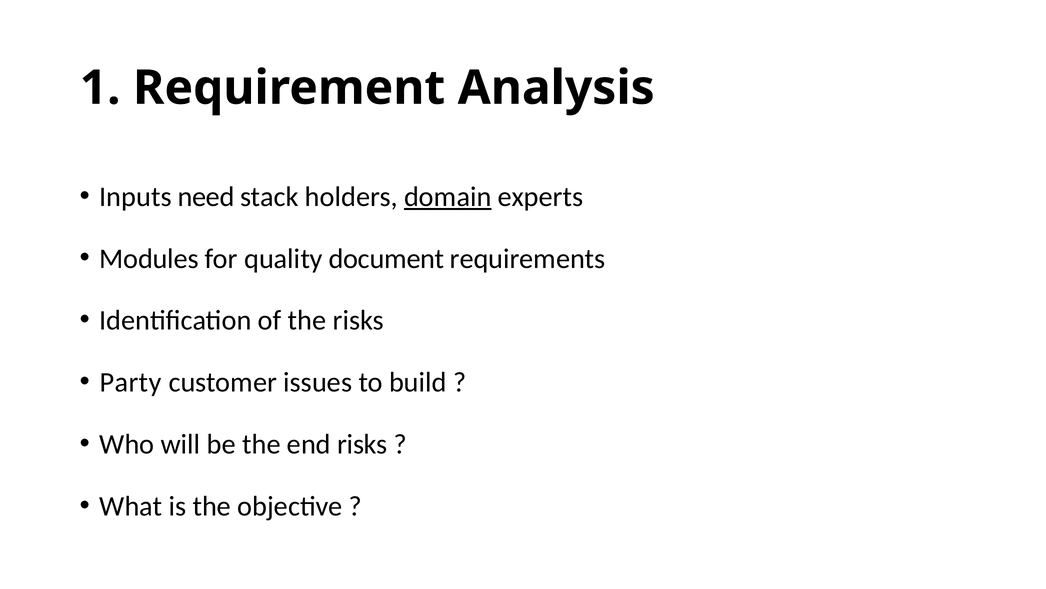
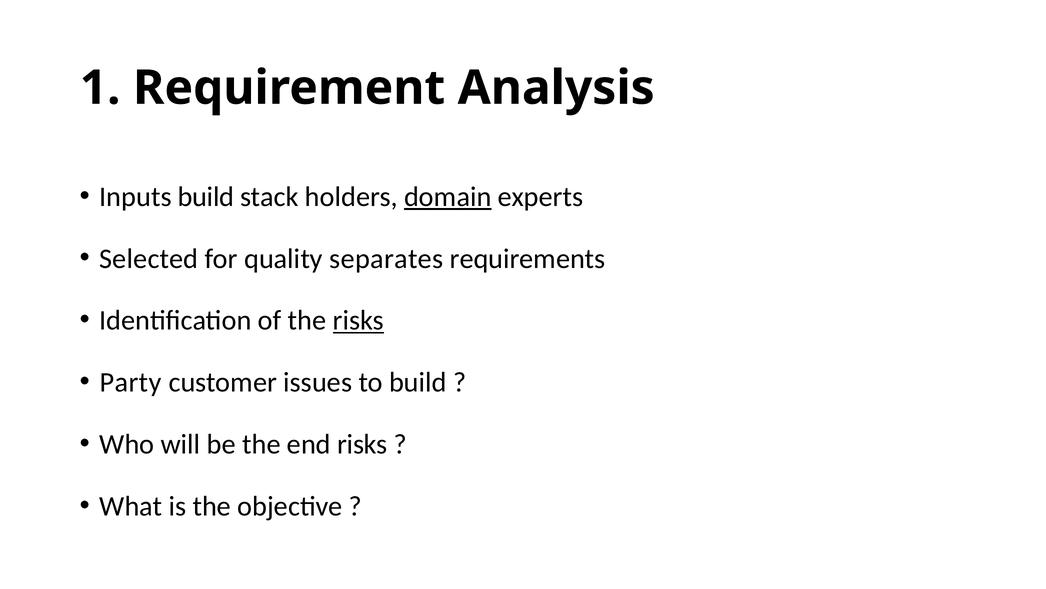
Inputs need: need -> build
Modules: Modules -> Selected
document: document -> separates
risks at (358, 320) underline: none -> present
